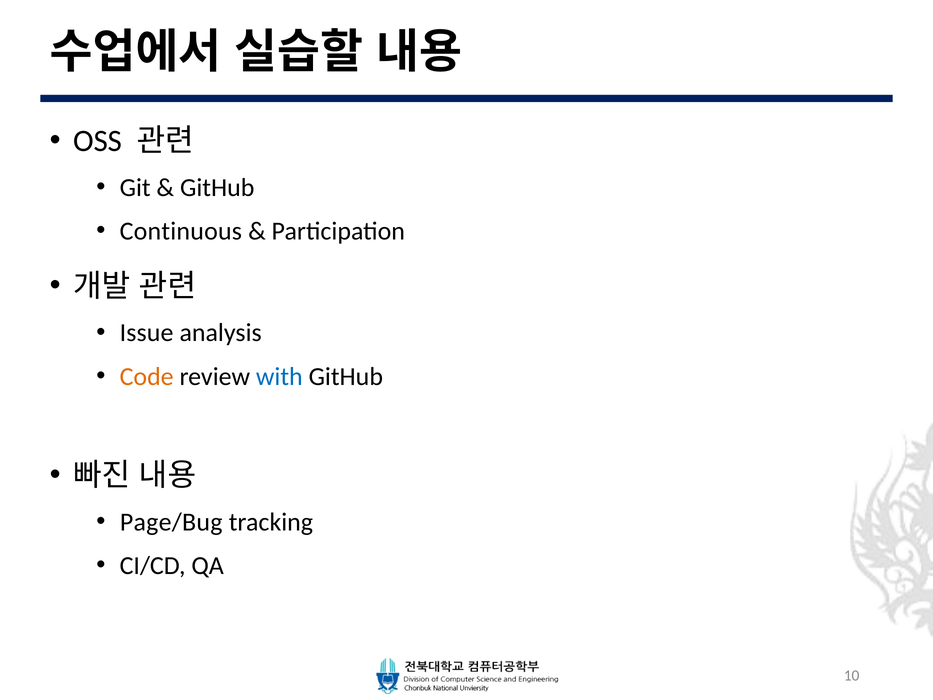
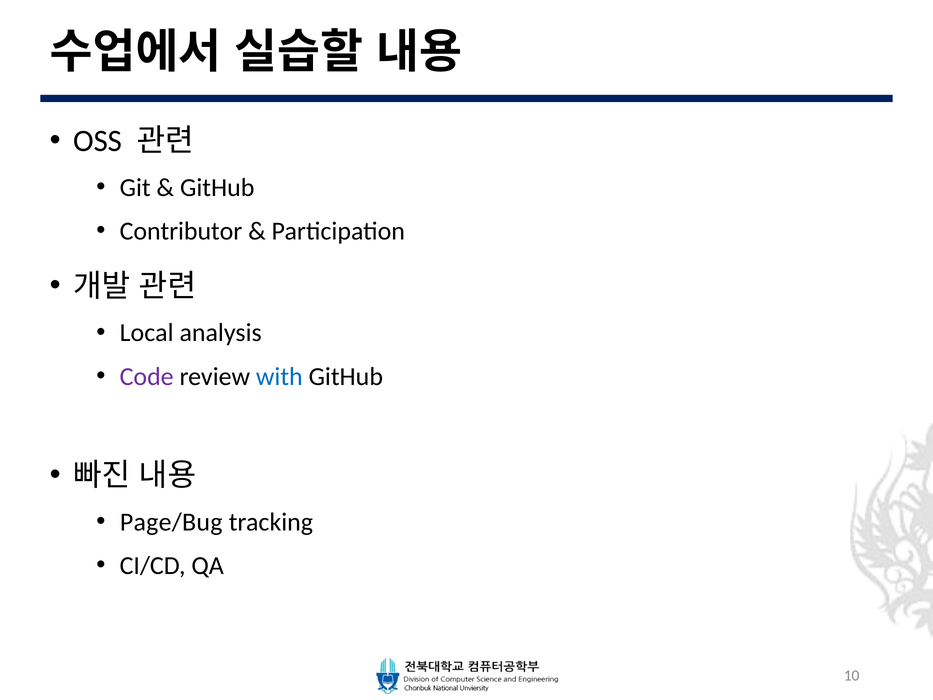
Continuous: Continuous -> Contributor
Issue: Issue -> Local
Code colour: orange -> purple
